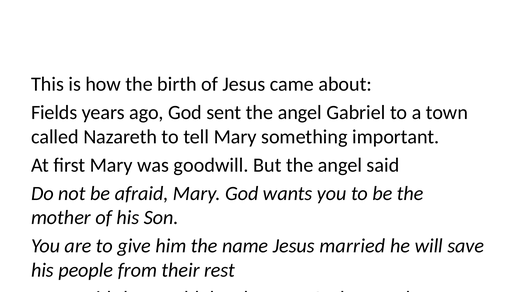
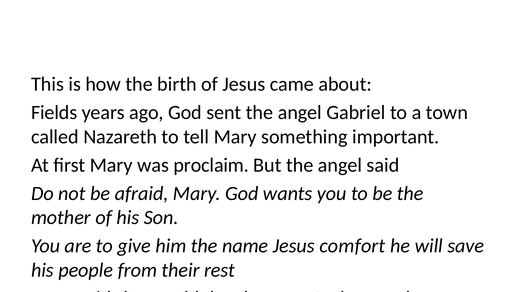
goodwill: goodwill -> proclaim
married: married -> comfort
